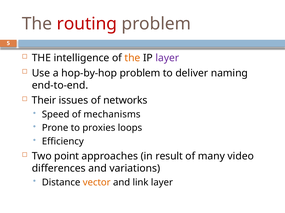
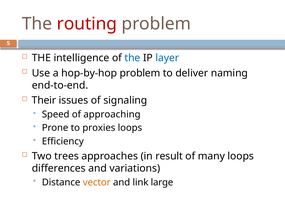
the at (132, 58) colour: orange -> blue
layer at (167, 58) colour: purple -> blue
networks: networks -> signaling
mechanisms: mechanisms -> approaching
point: point -> trees
many video: video -> loops
link layer: layer -> large
